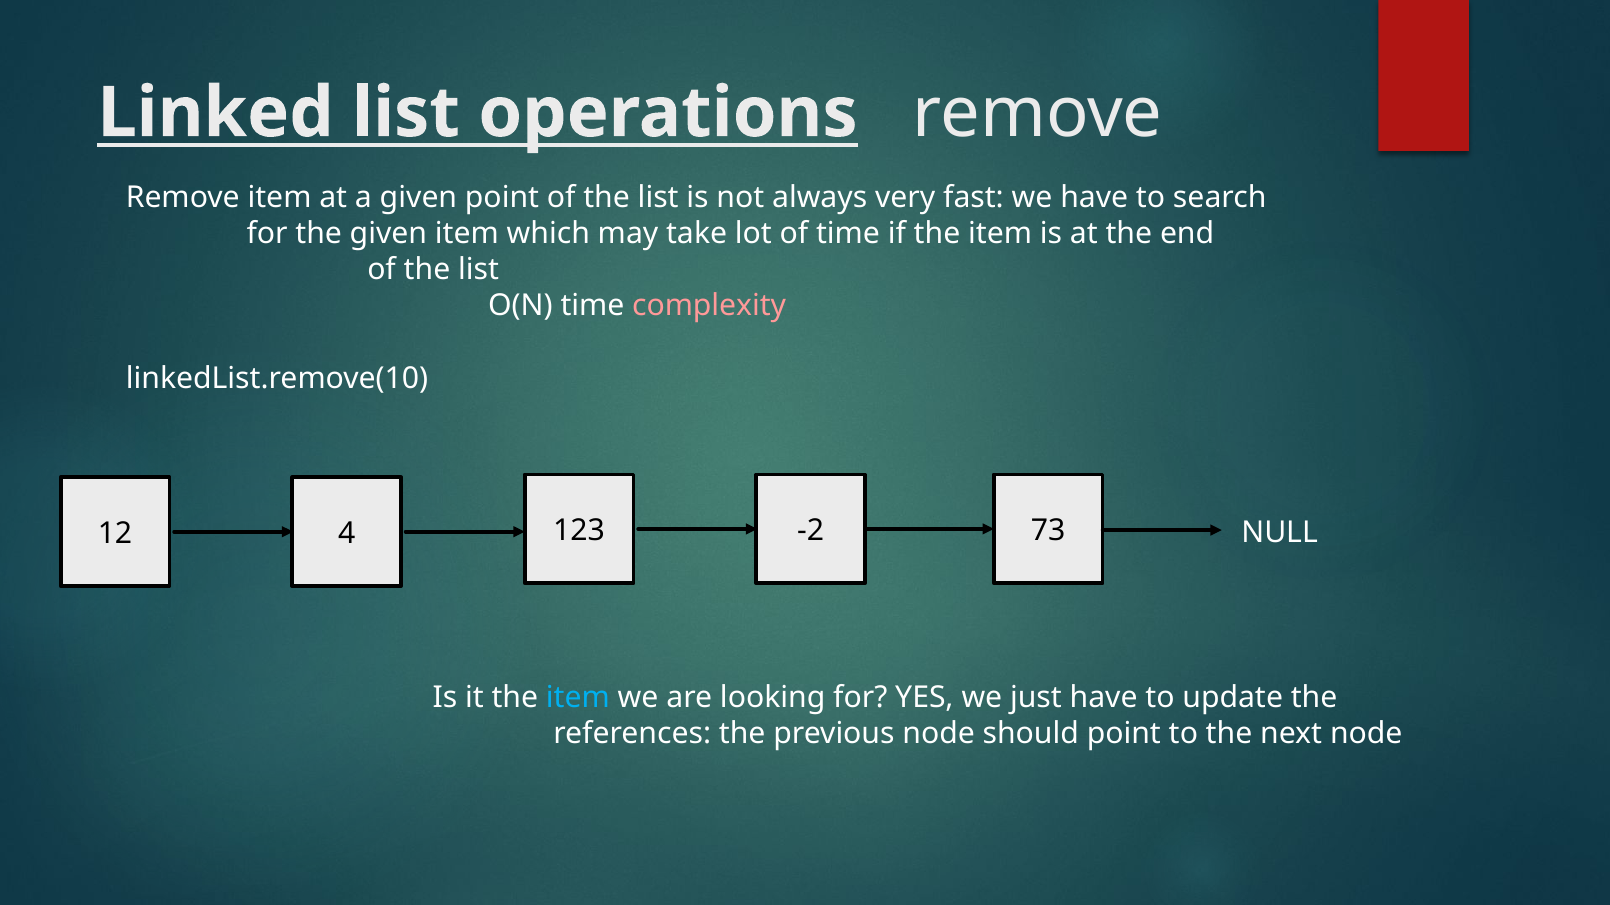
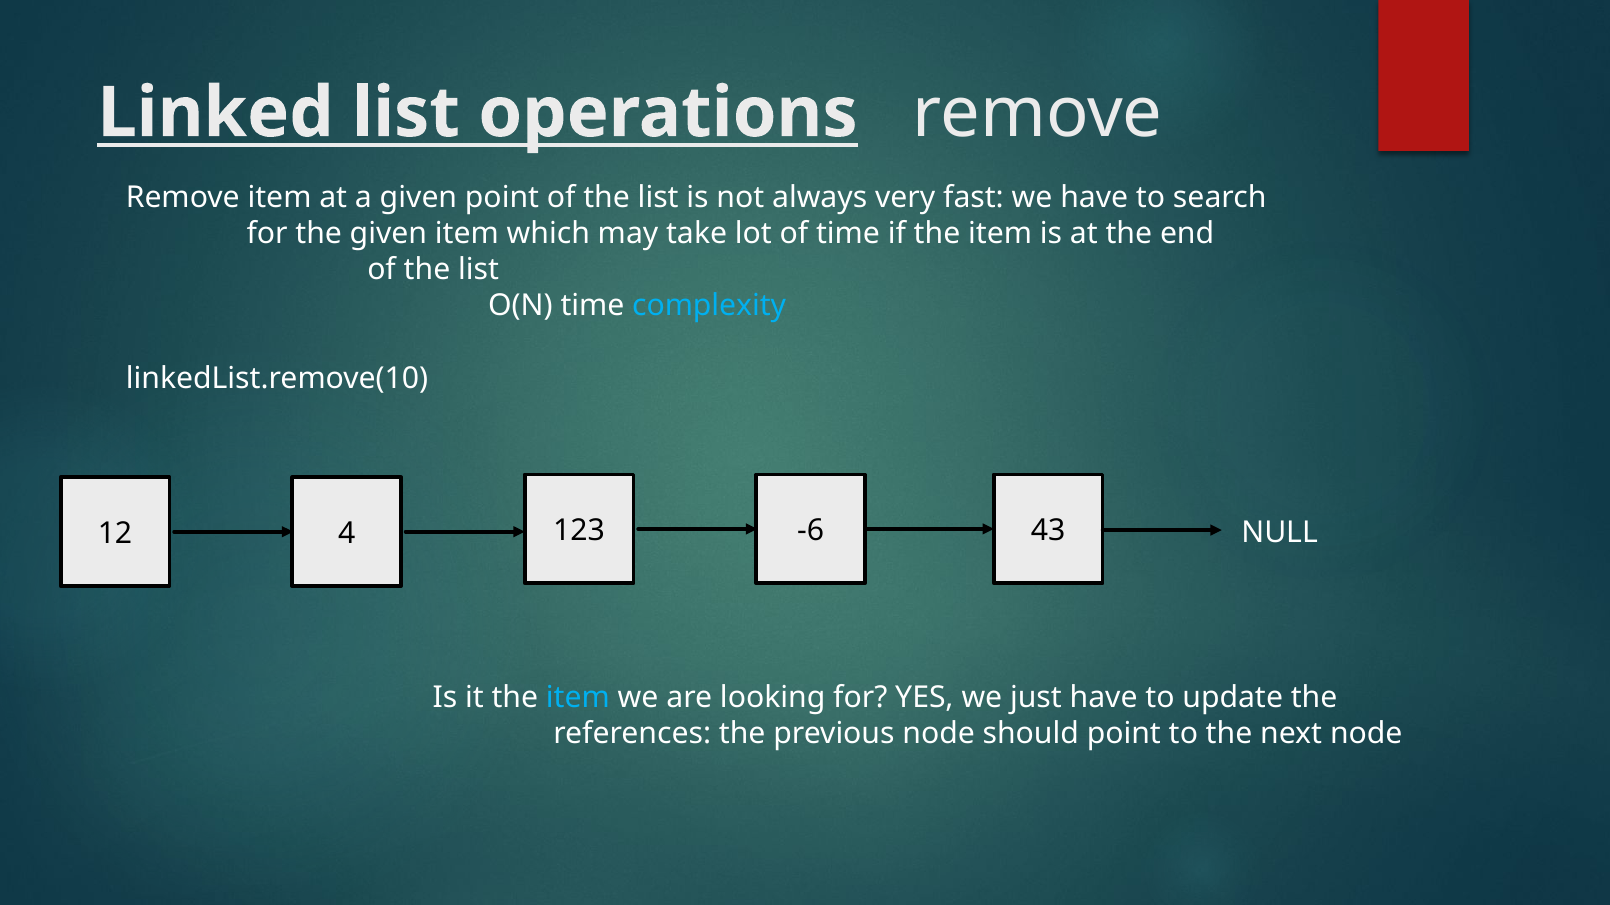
complexity colour: pink -> light blue
-2: -2 -> -6
73: 73 -> 43
